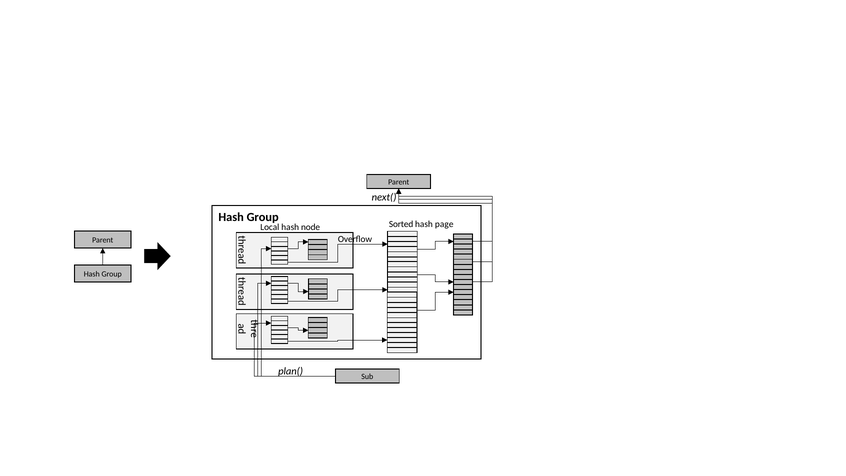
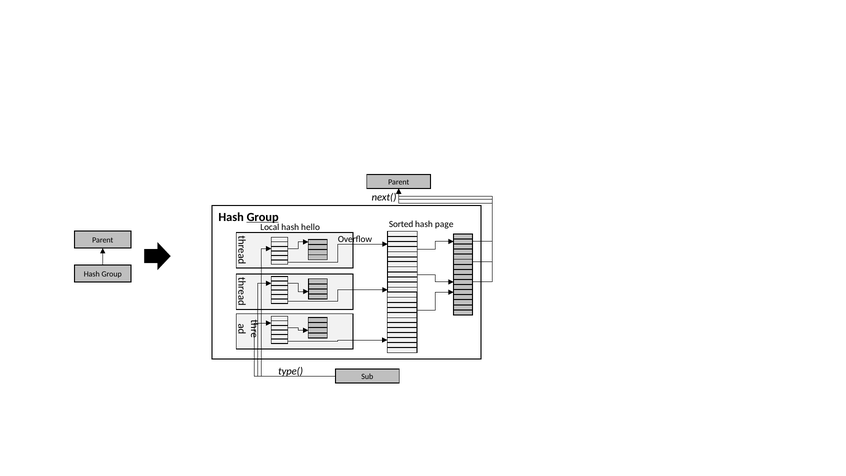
Group at (263, 217) underline: none -> present
node: node -> hello
plan(: plan( -> type(
